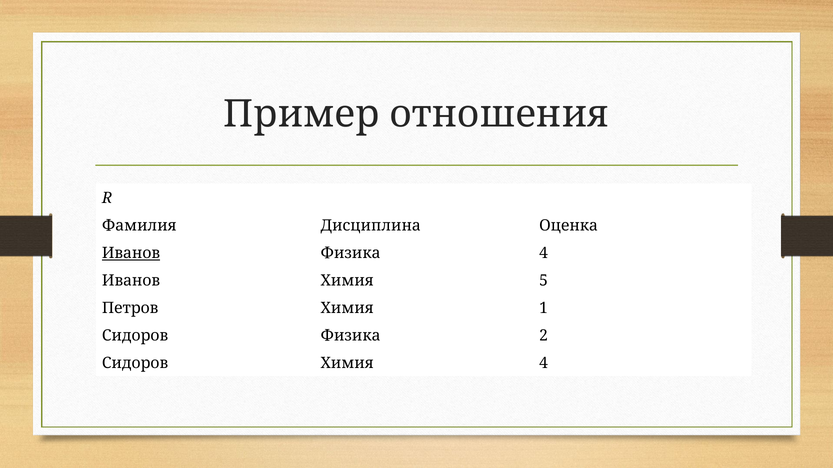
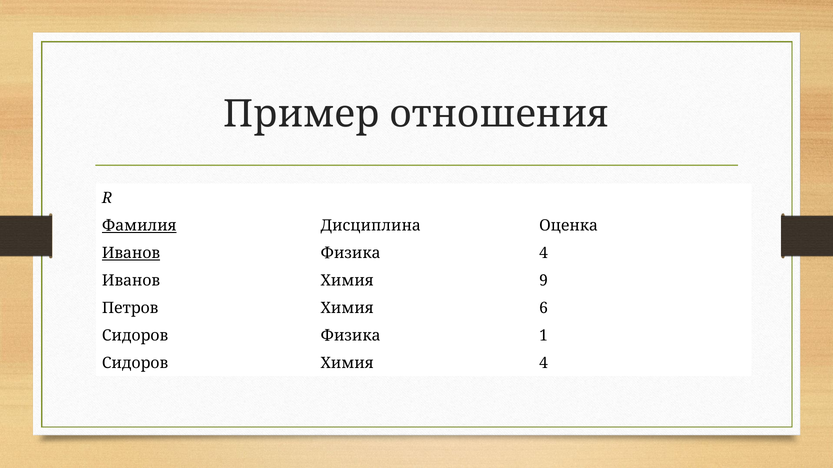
Фамилия underline: none -> present
5: 5 -> 9
1: 1 -> 6
2: 2 -> 1
